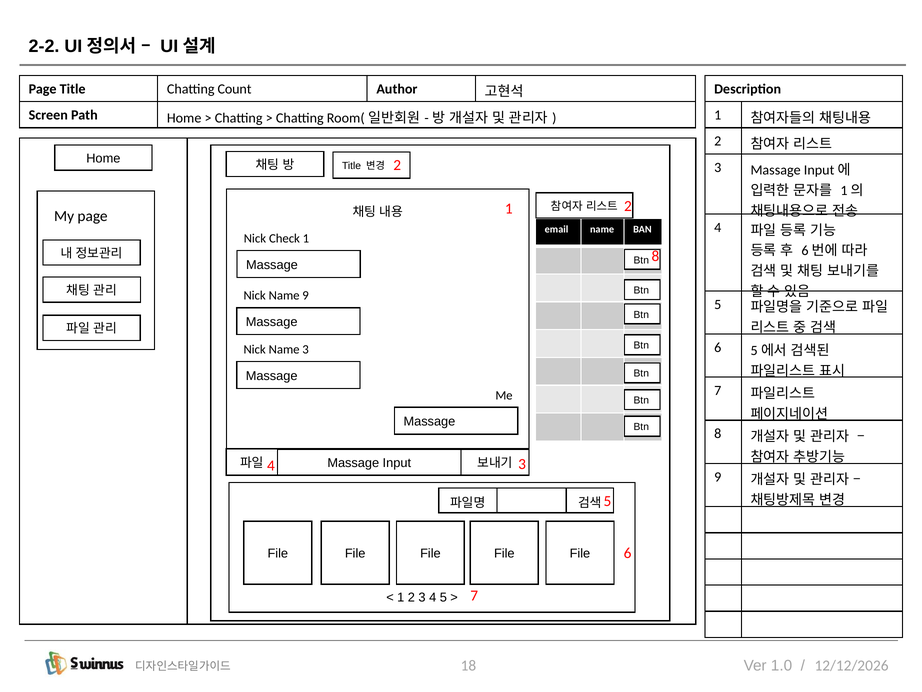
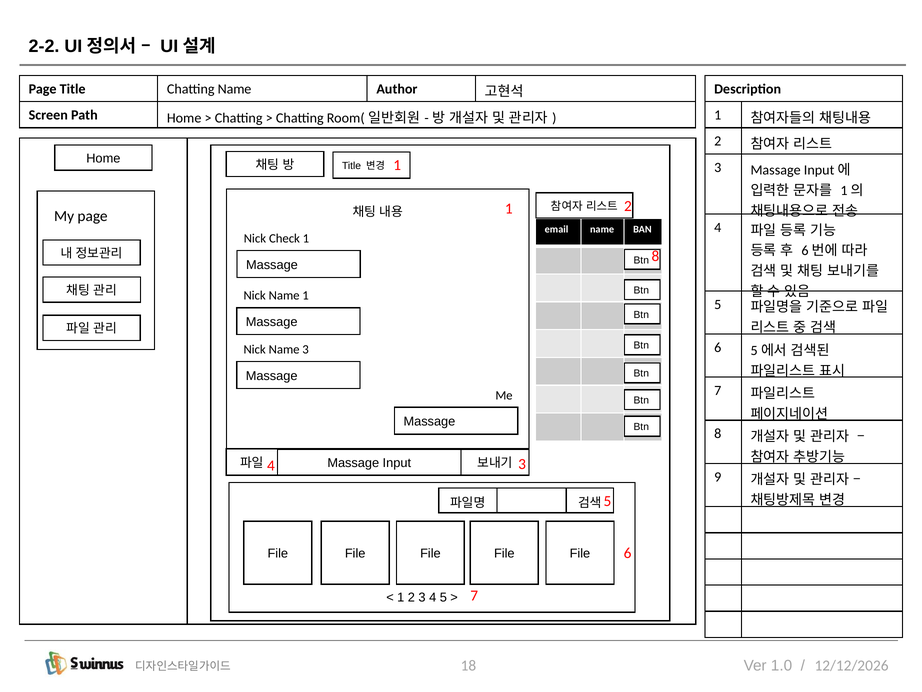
Chatting Count: Count -> Name
2 at (397, 165): 2 -> 1
Name 9: 9 -> 1
